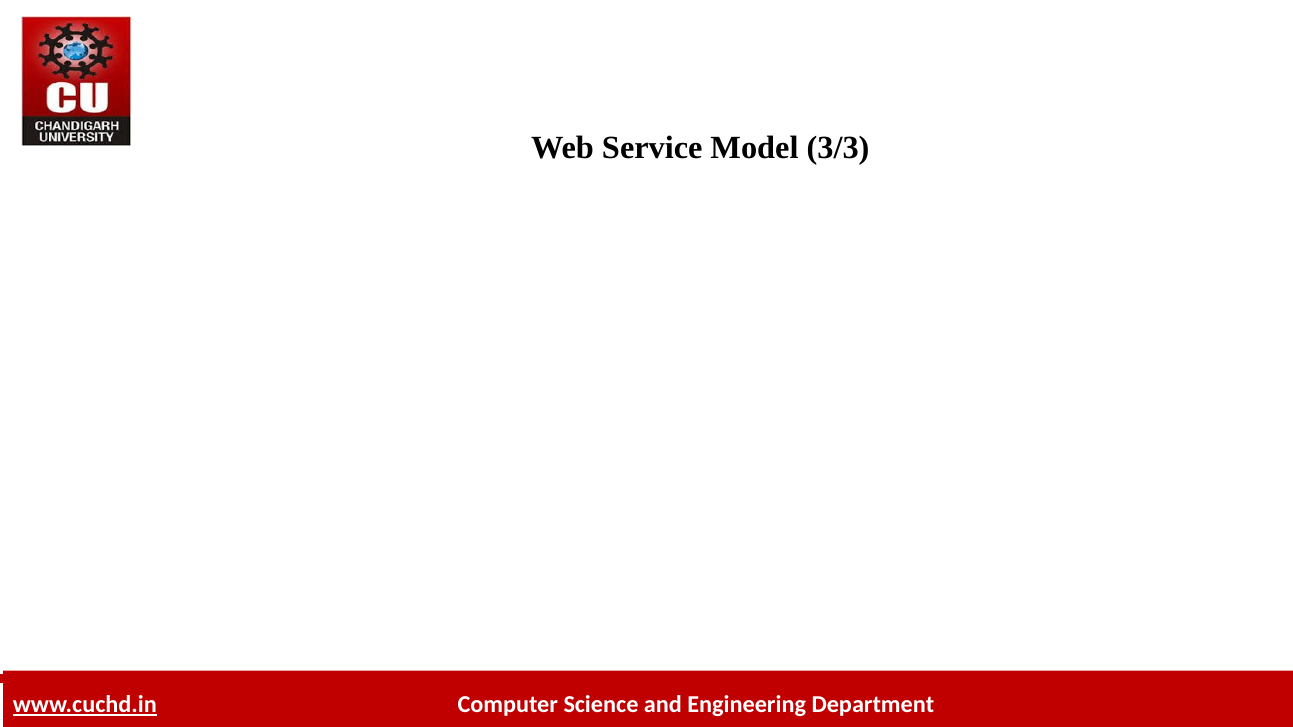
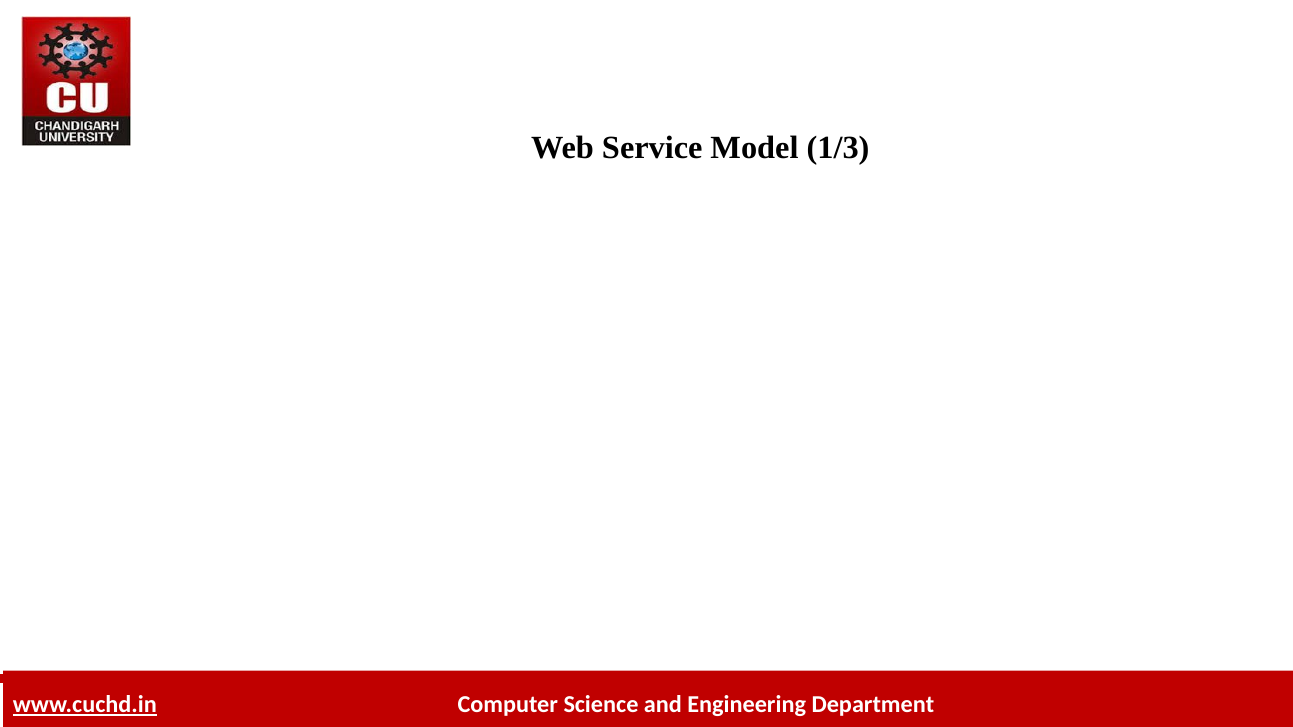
3/3: 3/3 -> 1/3
